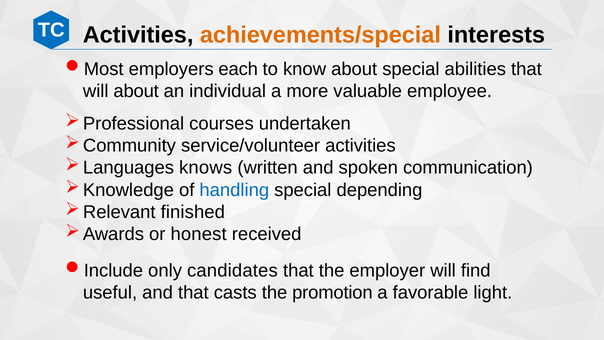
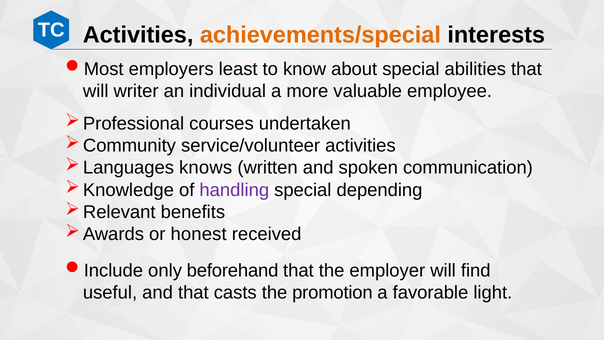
each: each -> least
will about: about -> writer
handling colour: blue -> purple
finished: finished -> benefits
candidates: candidates -> beforehand
